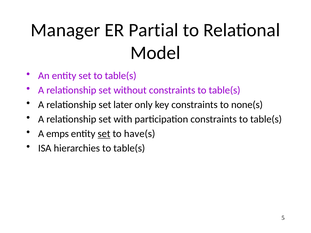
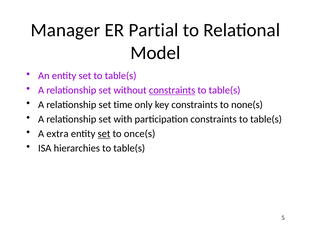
constraints at (172, 90) underline: none -> present
later: later -> time
emps: emps -> extra
have(s: have(s -> once(s
